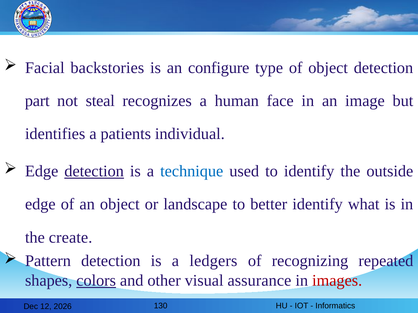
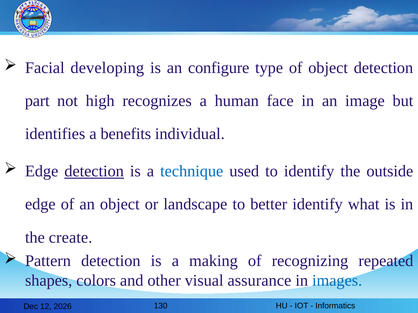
backstories: backstories -> developing
steal: steal -> high
patients: patients -> benefits
ledgers: ledgers -> making
colors underline: present -> none
images colour: red -> blue
